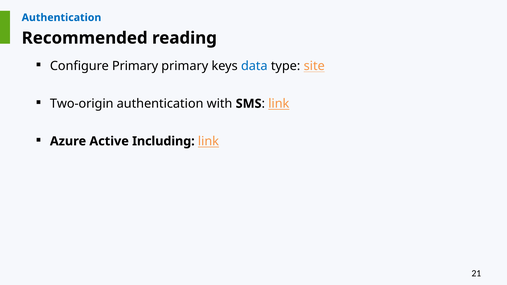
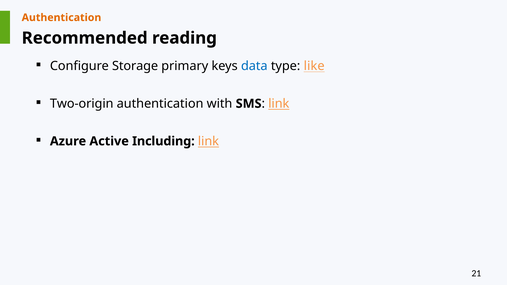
Authentication at (61, 18) colour: blue -> orange
Configure Primary: Primary -> Storage
site: site -> like
